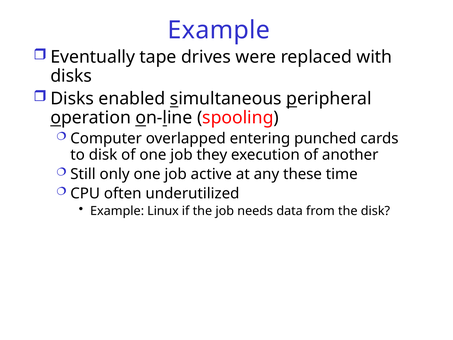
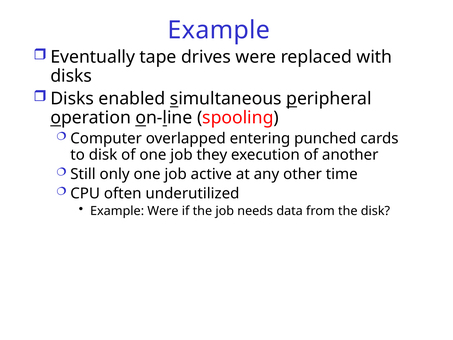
these: these -> other
Example Linux: Linux -> Were
